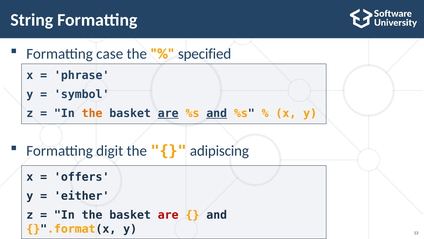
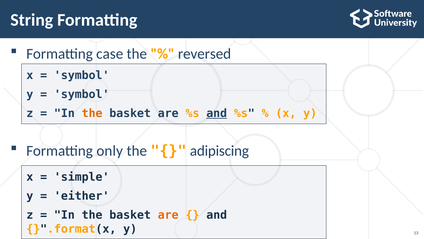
specified: specified -> reversed
phrase at (82, 75): phrase -> symbol
are at (168, 113) underline: present -> none
digit: digit -> only
offers: offers -> simple
are at (168, 215) colour: red -> orange
